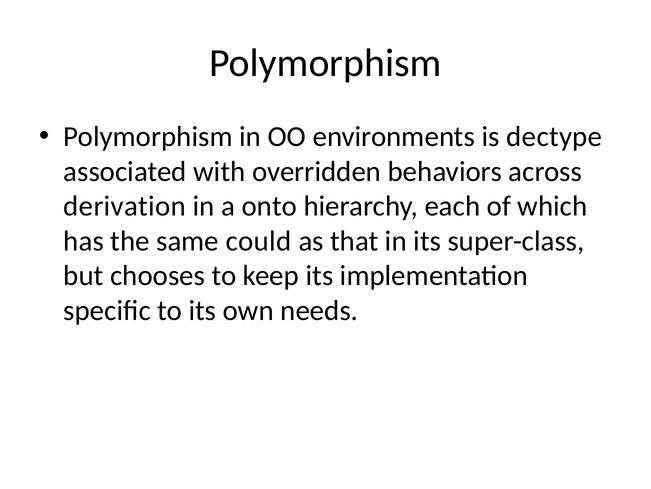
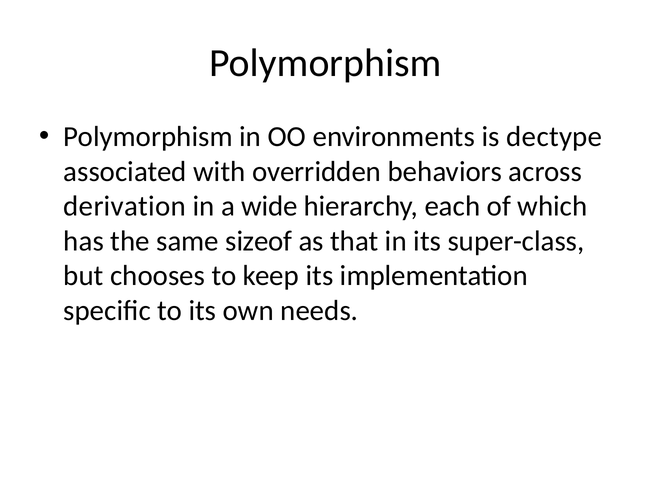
onto: onto -> wide
could: could -> sizeof
